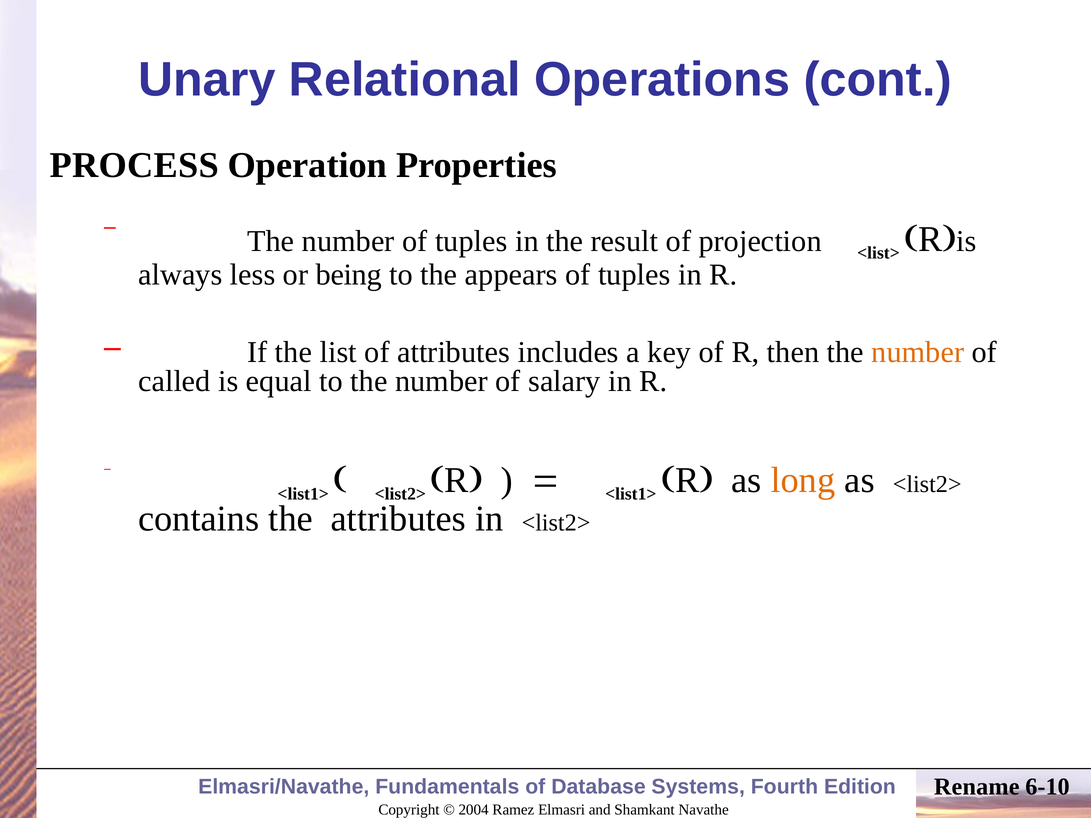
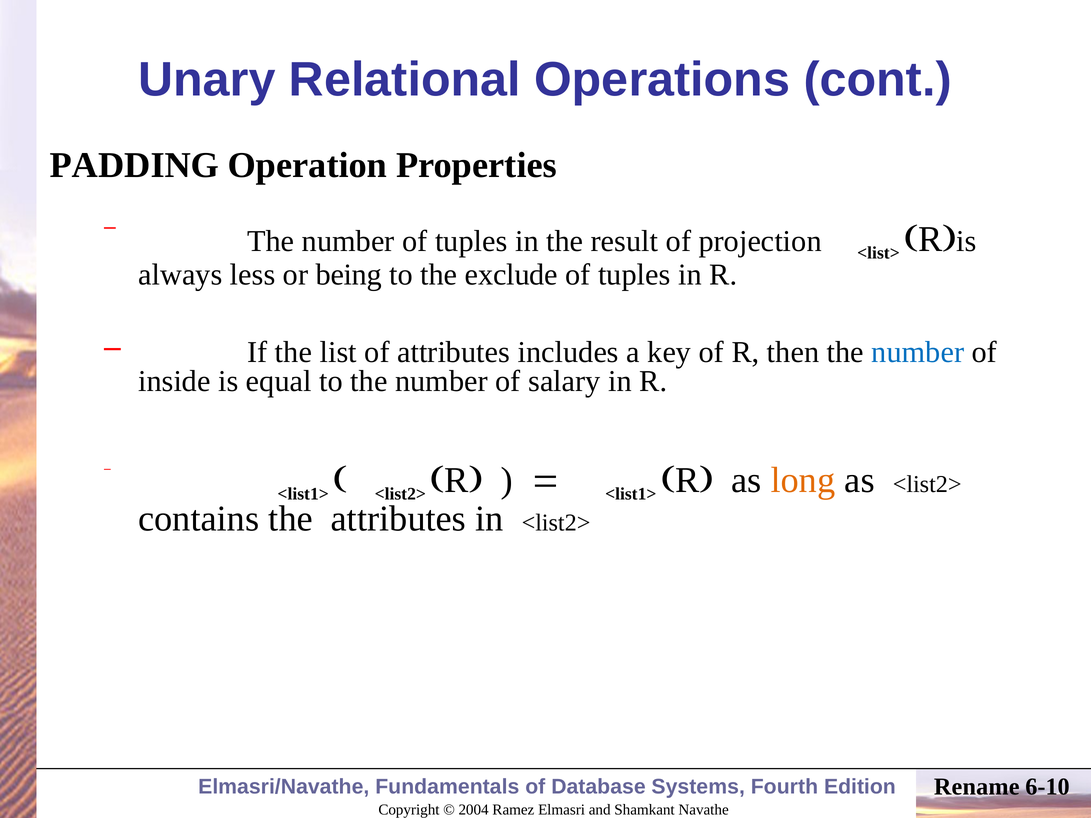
PROCESS: PROCESS -> PADDING
appears: appears -> exclude
number at (918, 352) colour: orange -> blue
called: called -> inside
